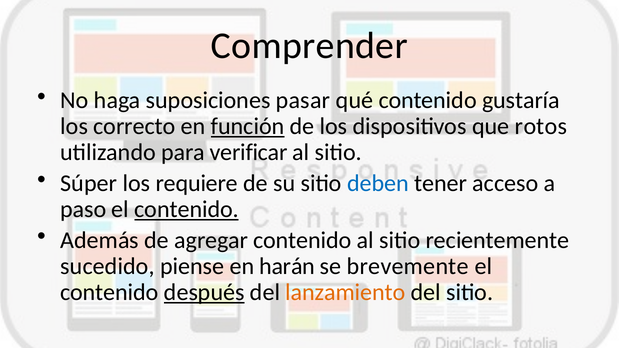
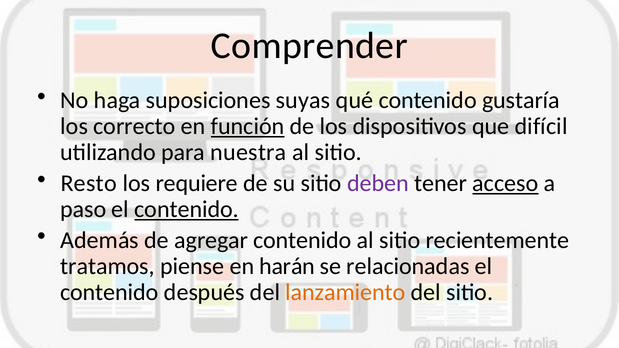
pasar: pasar -> suyas
rotos: rotos -> difícil
verificar: verificar -> nuestra
Súper: Súper -> Resto
deben colour: blue -> purple
acceso underline: none -> present
sucedido: sucedido -> tratamos
brevemente: brevemente -> relacionadas
después underline: present -> none
